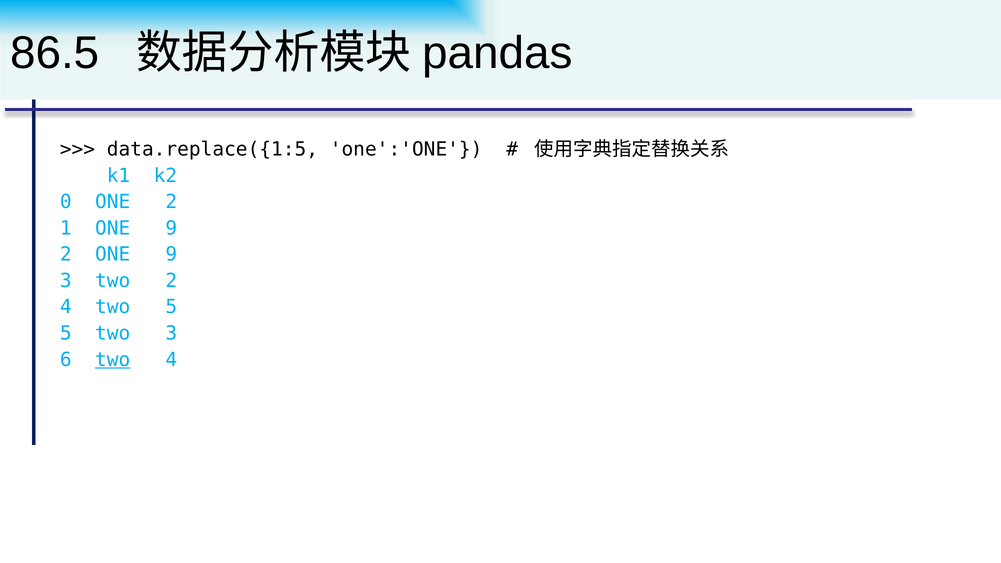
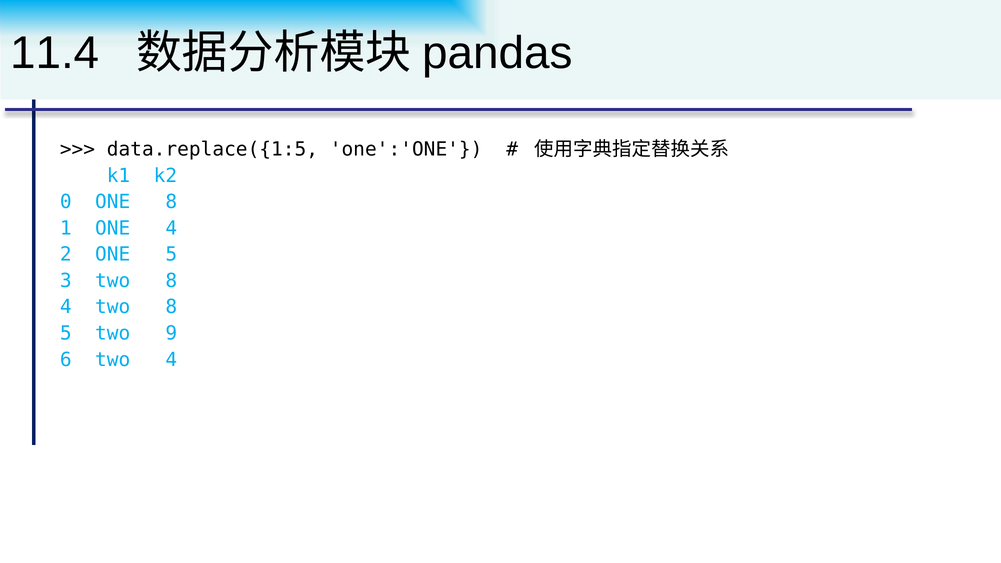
86.5: 86.5 -> 11.4
ONE 2: 2 -> 8
1 ONE 9: 9 -> 4
2 ONE 9: 9 -> 5
3 two 2: 2 -> 8
4 two 5: 5 -> 8
two 3: 3 -> 9
two at (113, 360) underline: present -> none
